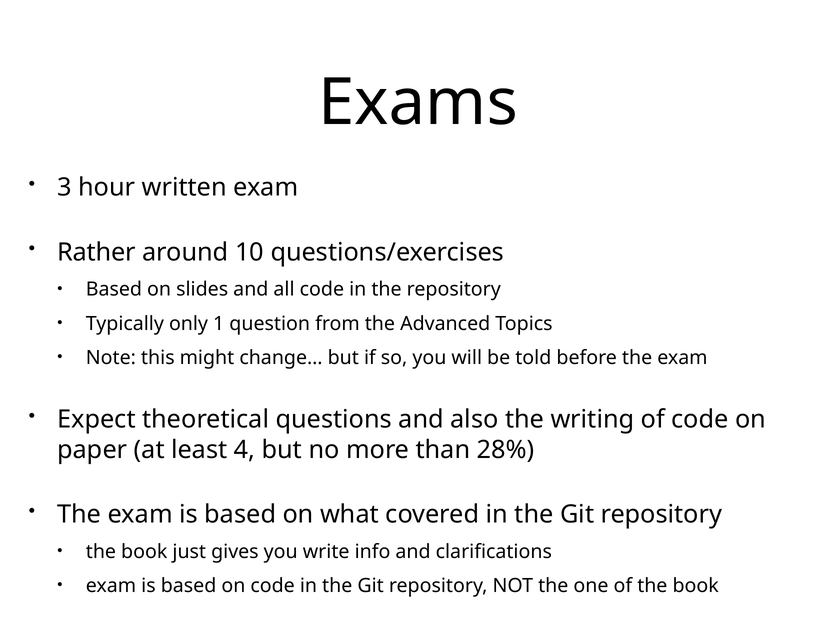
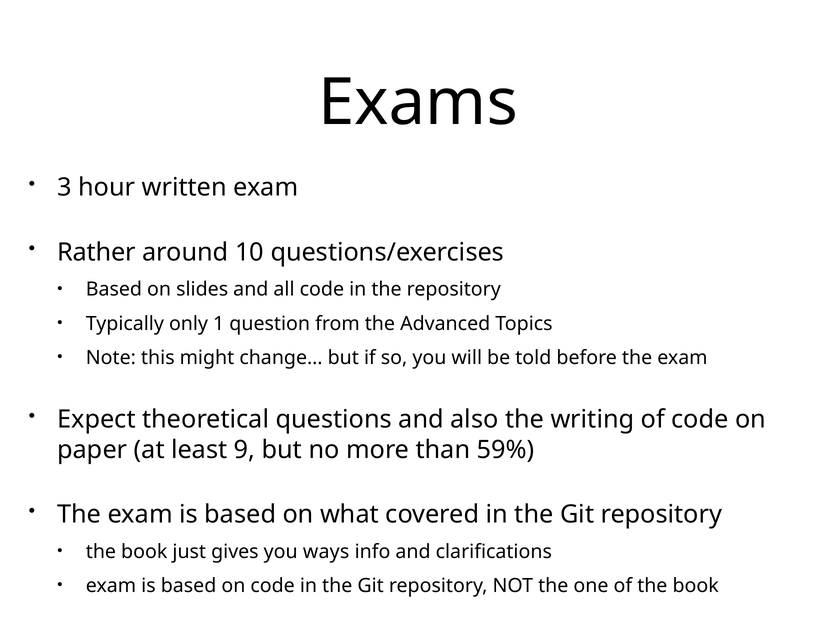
4: 4 -> 9
28%: 28% -> 59%
write: write -> ways
